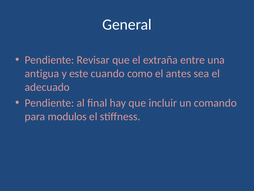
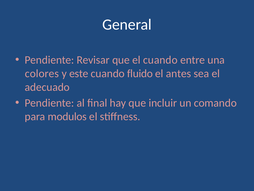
el extraña: extraña -> cuando
antigua: antigua -> colores
como: como -> fluido
